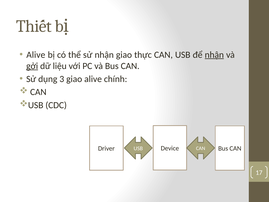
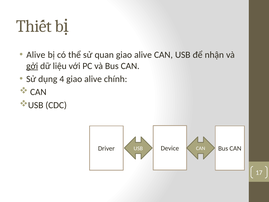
sử nhận: nhận -> quan
thực at (143, 55): thực -> alive
nhận at (214, 55) underline: present -> none
3: 3 -> 4
